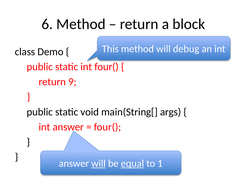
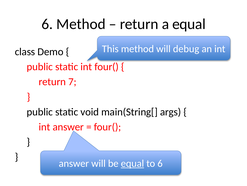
a block: block -> equal
9: 9 -> 7
will at (98, 163) underline: present -> none
to 1: 1 -> 6
